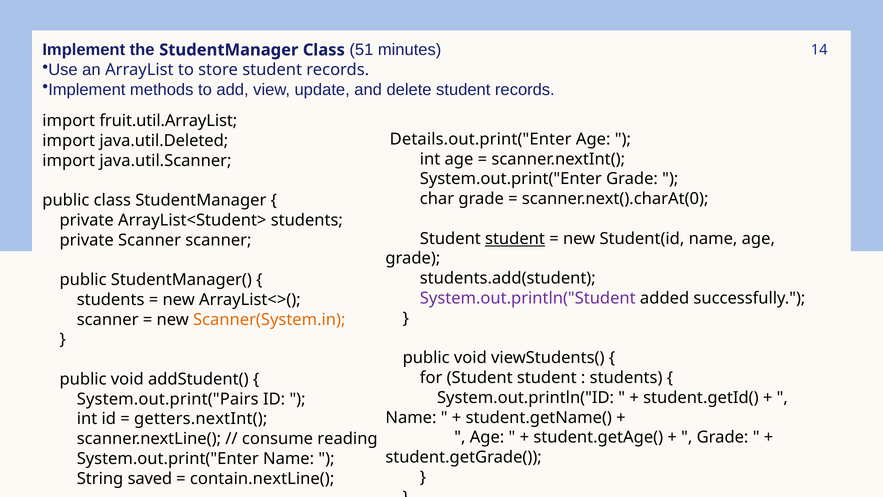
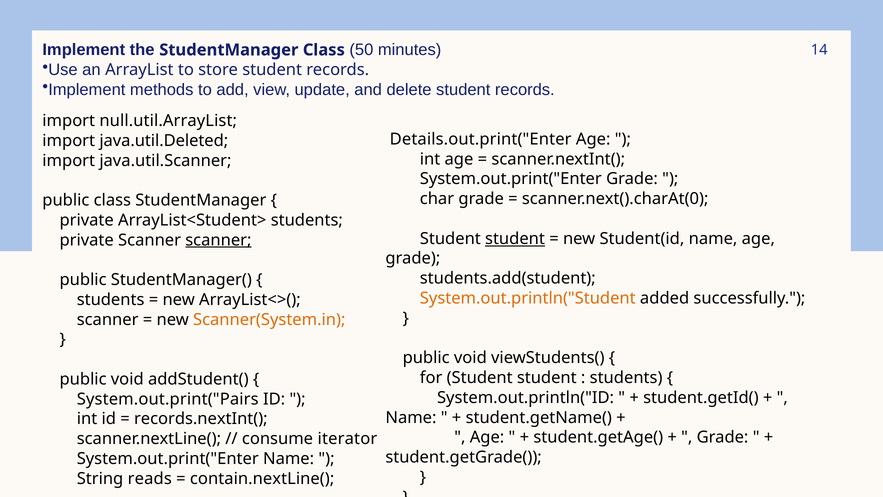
51: 51 -> 50
fruit.util.ArrayList: fruit.util.ArrayList -> null.util.ArrayList
scanner at (218, 240) underline: none -> present
System.out.println("Student colour: purple -> orange
getters.nextInt(: getters.nextInt( -> records.nextInt(
reading: reading -> iterator
saved: saved -> reads
